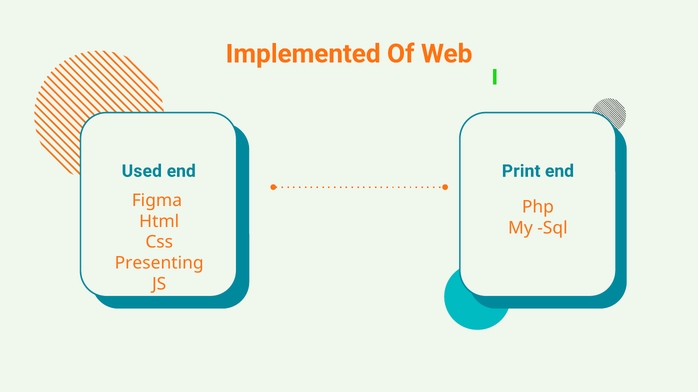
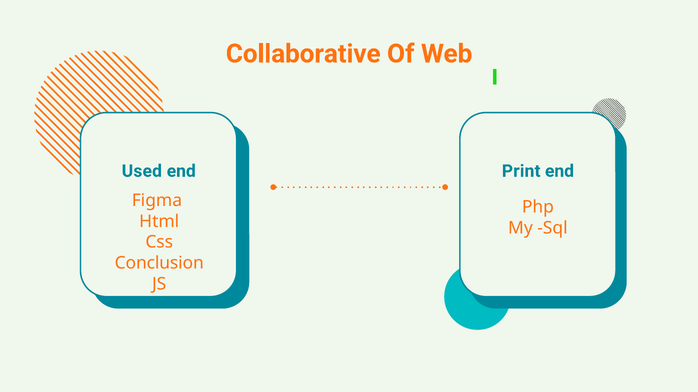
Implemented: Implemented -> Collaborative
Presenting: Presenting -> Conclusion
